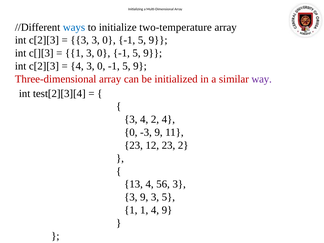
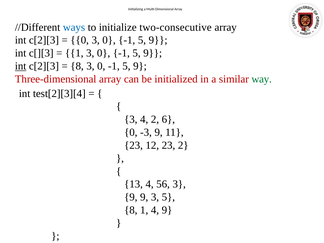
two-temperature: two-temperature -> two-consecutive
3 at (80, 40): 3 -> 0
int at (21, 66) underline: none -> present
4 at (77, 66): 4 -> 8
way colour: purple -> green
2 4: 4 -> 6
3 at (131, 197): 3 -> 9
1 at (131, 210): 1 -> 8
